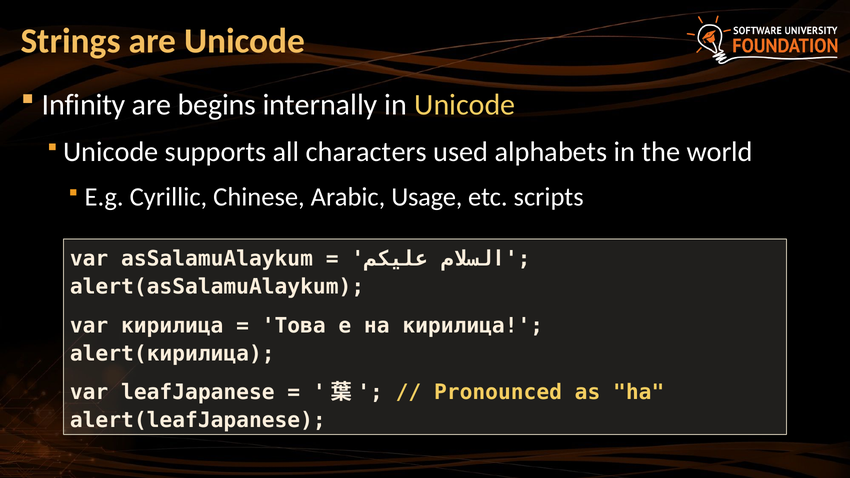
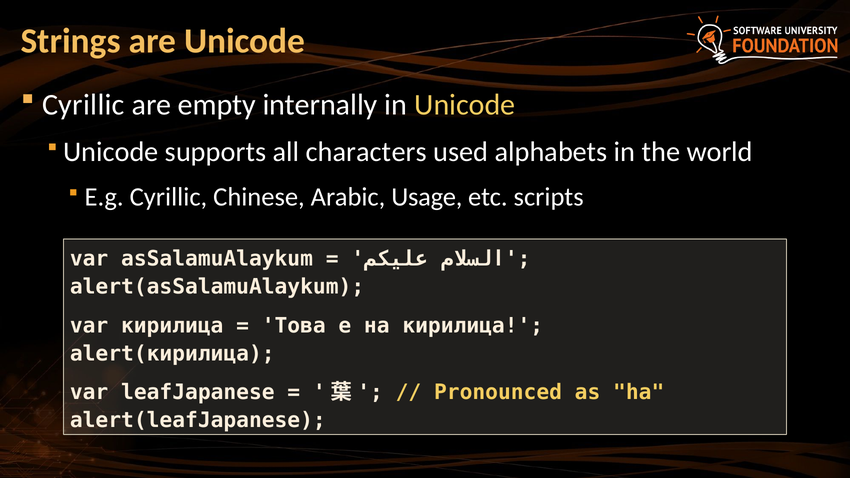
Infinity at (84, 105): Infinity -> Cyrillic
begins: begins -> empty
